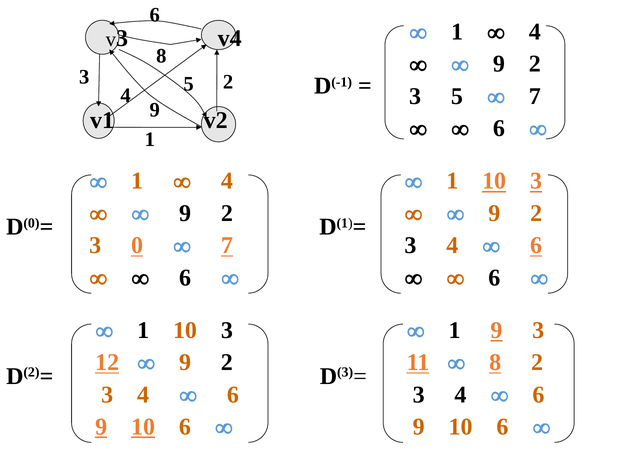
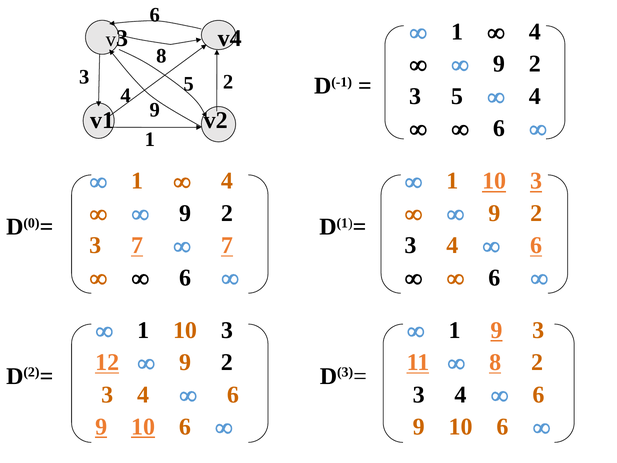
7 at (535, 96): 7 -> 4
3 0: 0 -> 7
